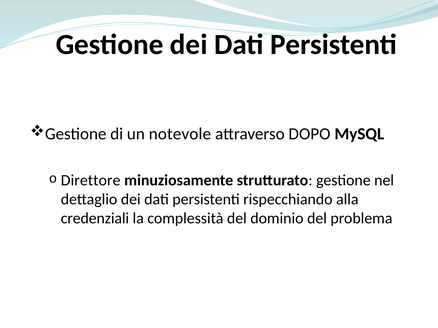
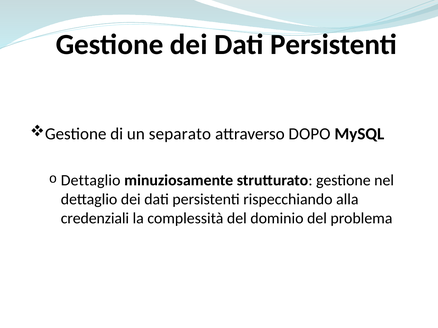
notevole: notevole -> separato
Direttore at (91, 181): Direttore -> Dettaglio
